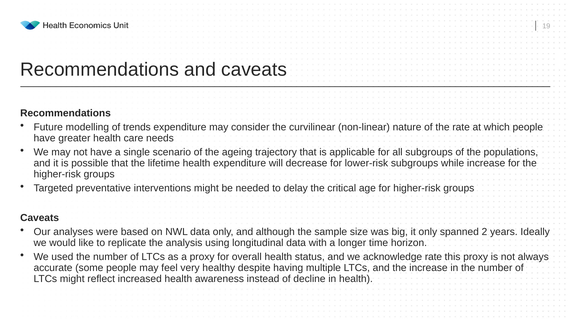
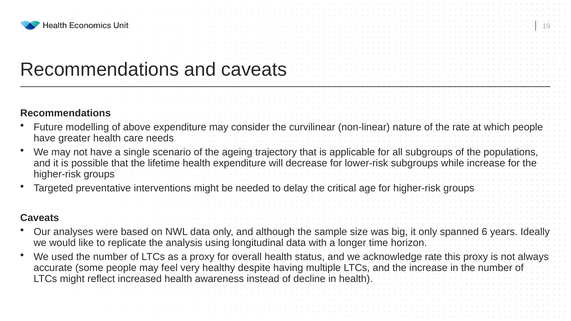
trends: trends -> above
2: 2 -> 6
